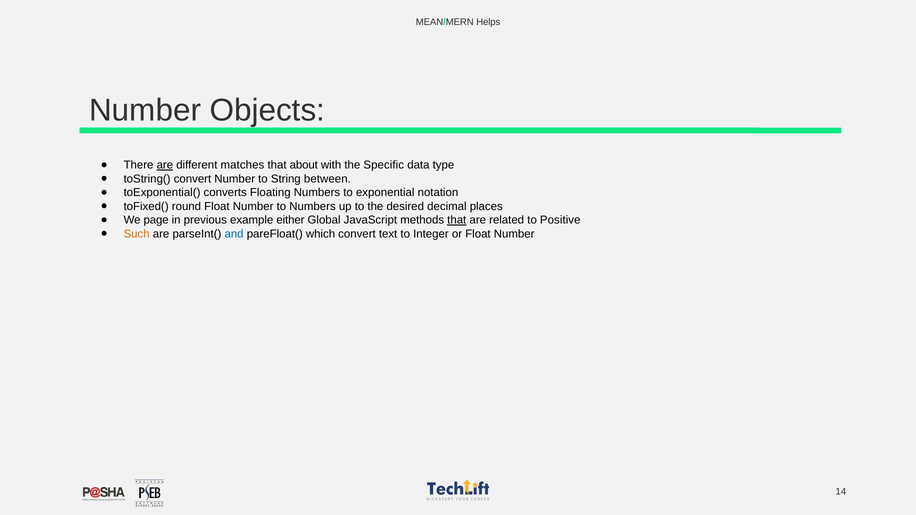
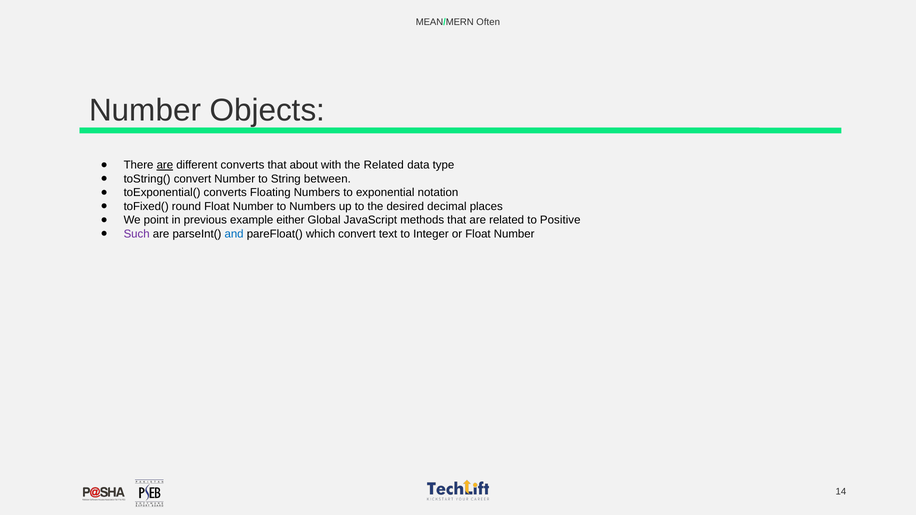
Helps: Helps -> Often
different matches: matches -> converts
the Specific: Specific -> Related
page: page -> point
that at (457, 220) underline: present -> none
Such colour: orange -> purple
